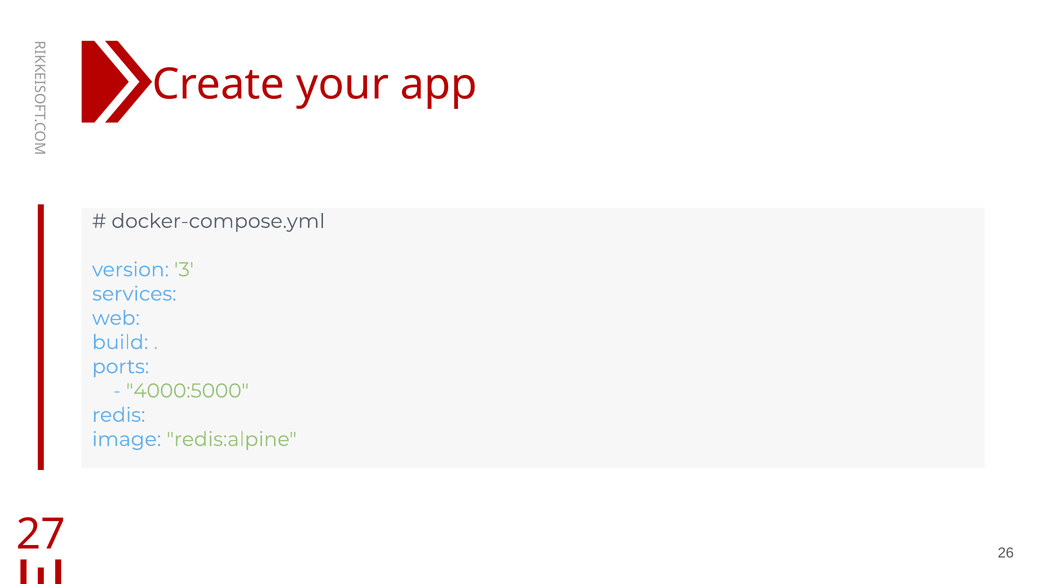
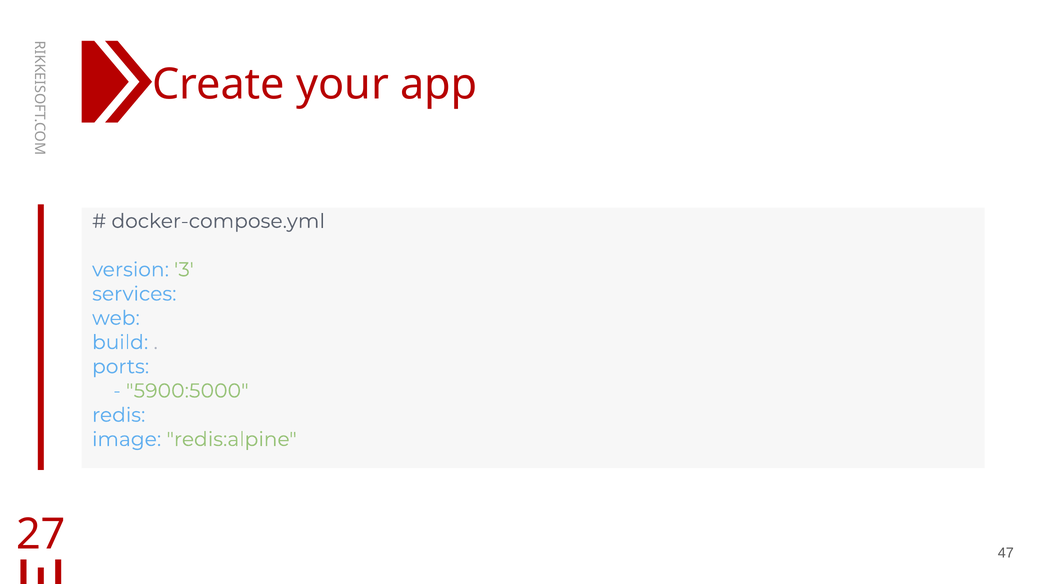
4000:5000: 4000:5000 -> 5900:5000
26: 26 -> 47
